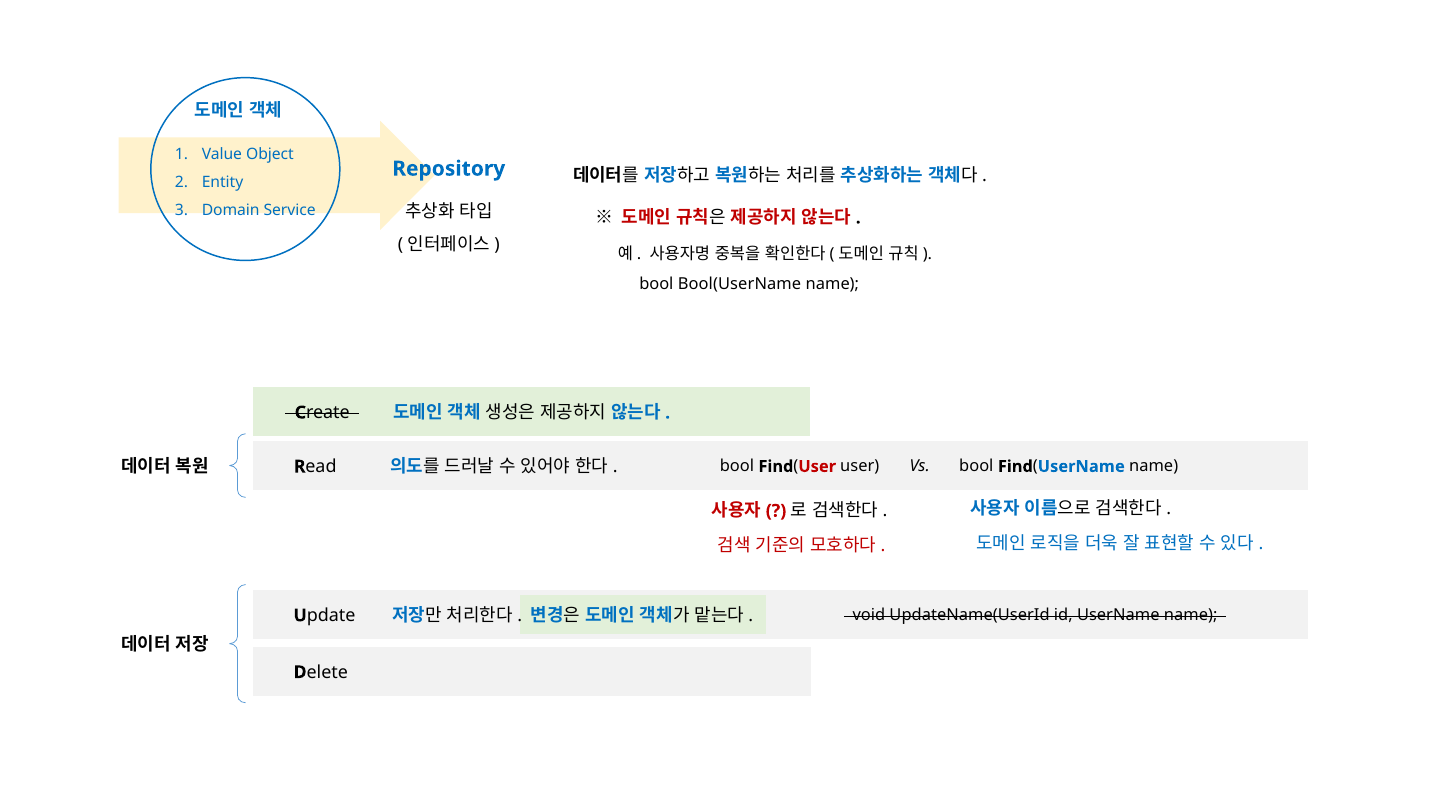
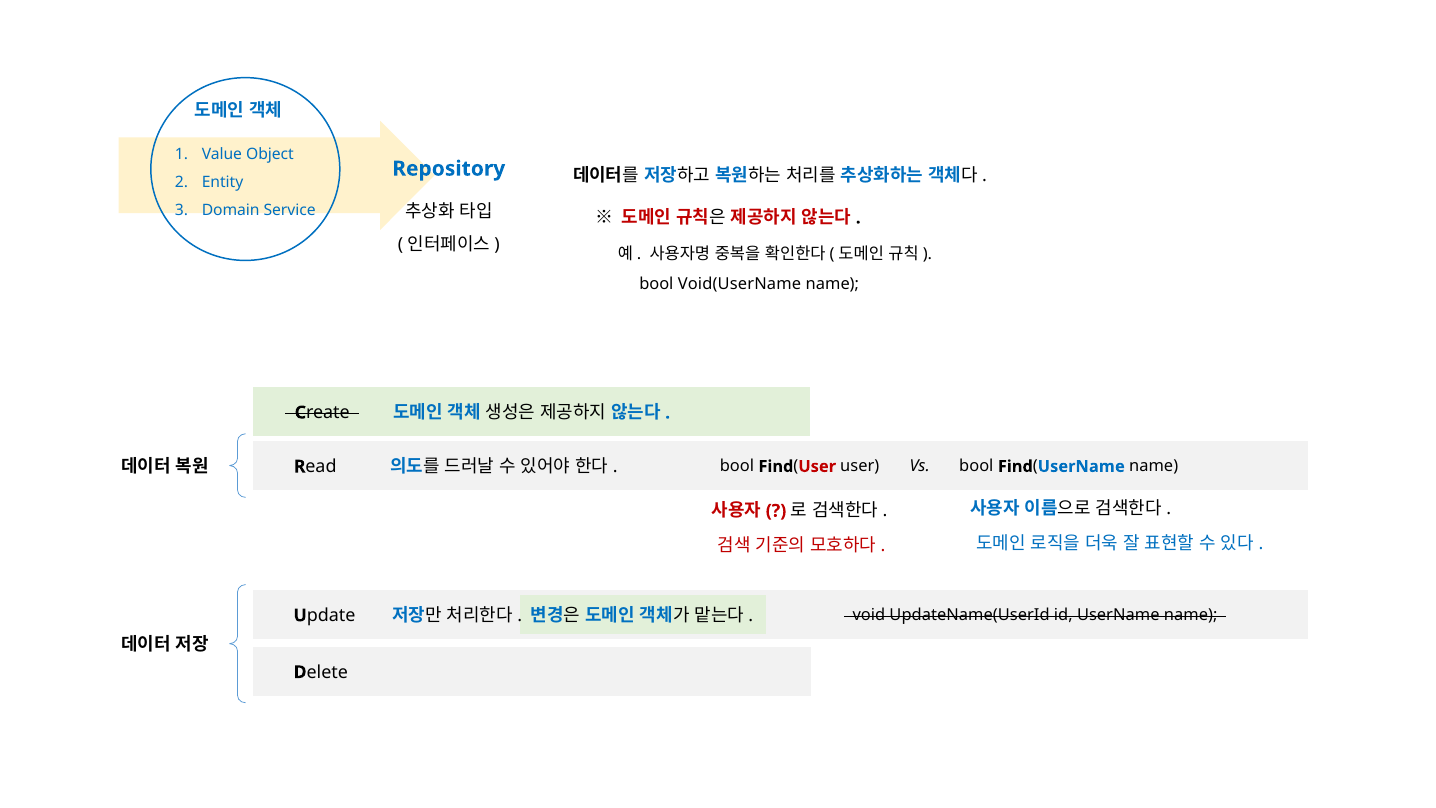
Bool(UserName: Bool(UserName -> Void(UserName
